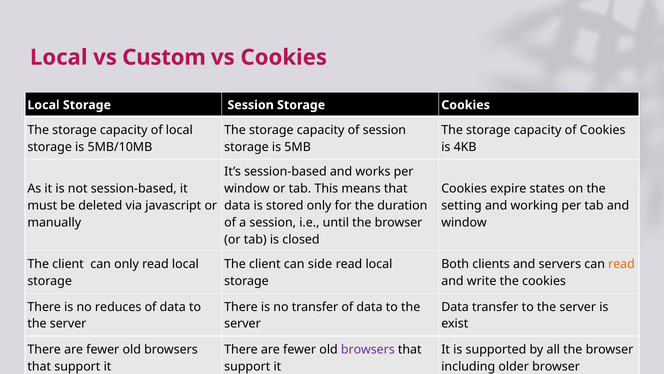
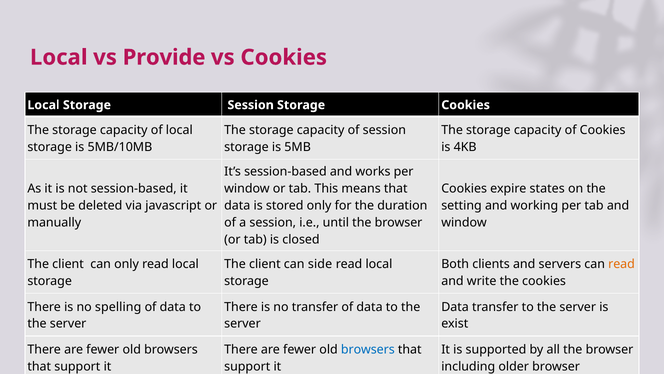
Custom: Custom -> Provide
reduces: reduces -> spelling
browsers at (368, 349) colour: purple -> blue
